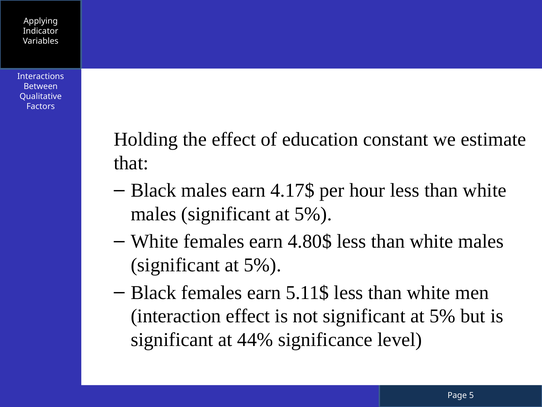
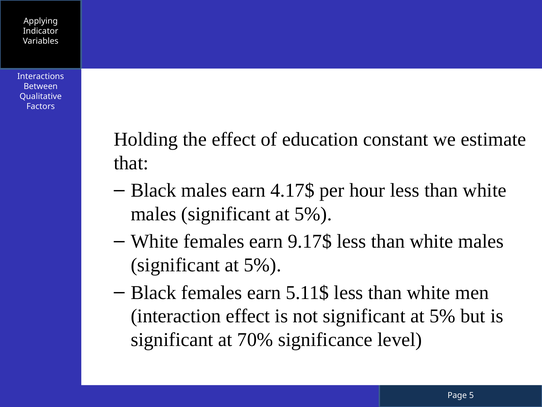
4.80$: 4.80$ -> 9.17$
44%: 44% -> 70%
